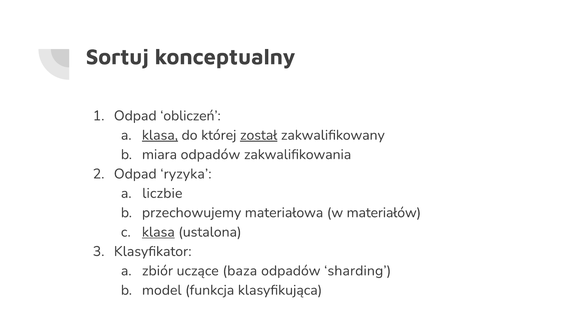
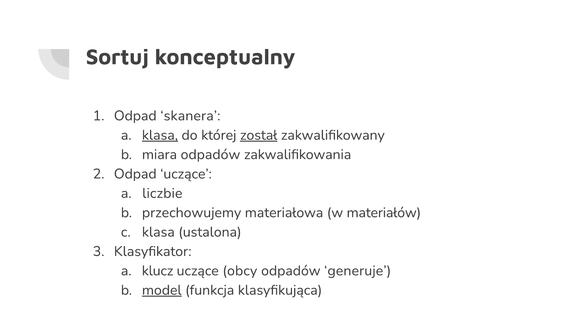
obliczeń: obliczeń -> skanera
Odpad ryzyka: ryzyka -> uczące
klasa at (158, 232) underline: present -> none
zbiór: zbiór -> klucz
baza: baza -> obcy
sharding: sharding -> generuje
model underline: none -> present
